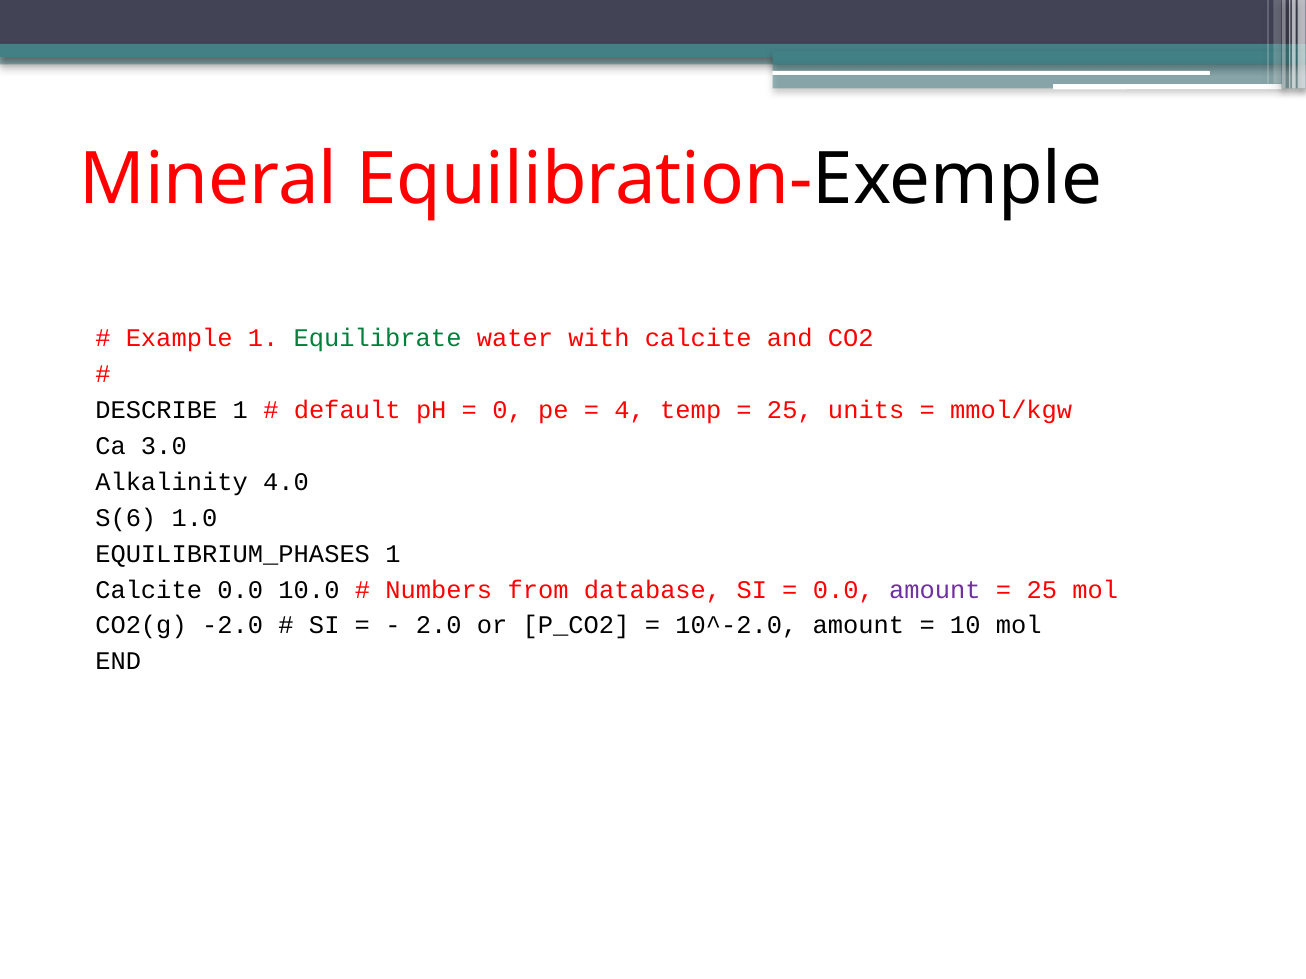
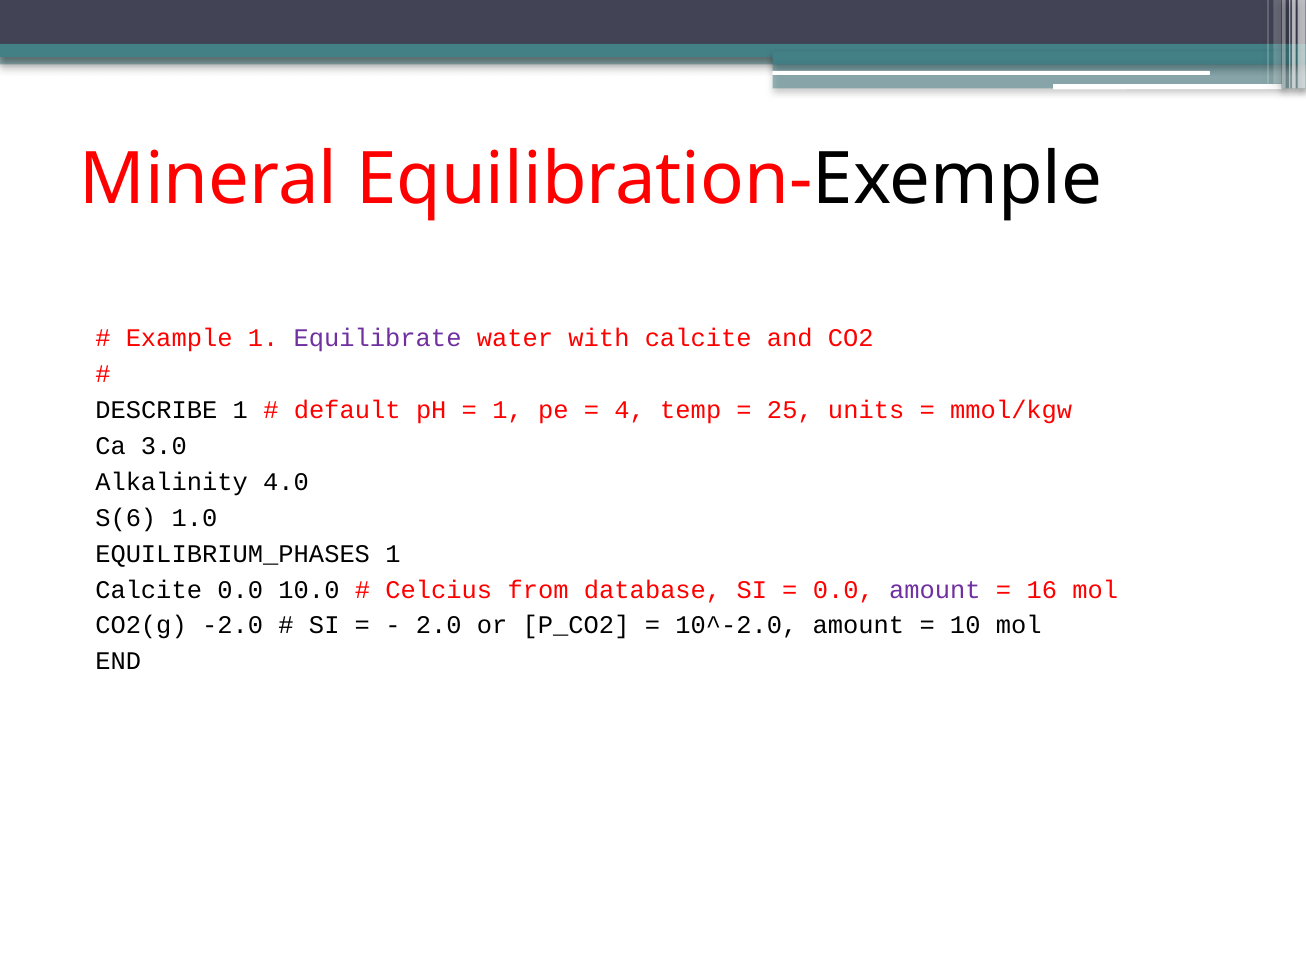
Equilibrate colour: green -> purple
0 at (508, 410): 0 -> 1
Numbers: Numbers -> Celcius
25 at (1042, 590): 25 -> 16
